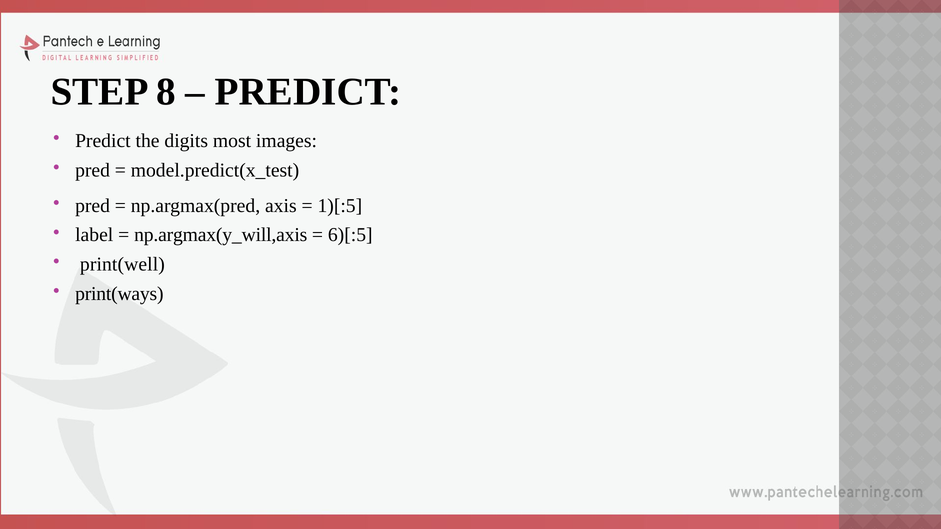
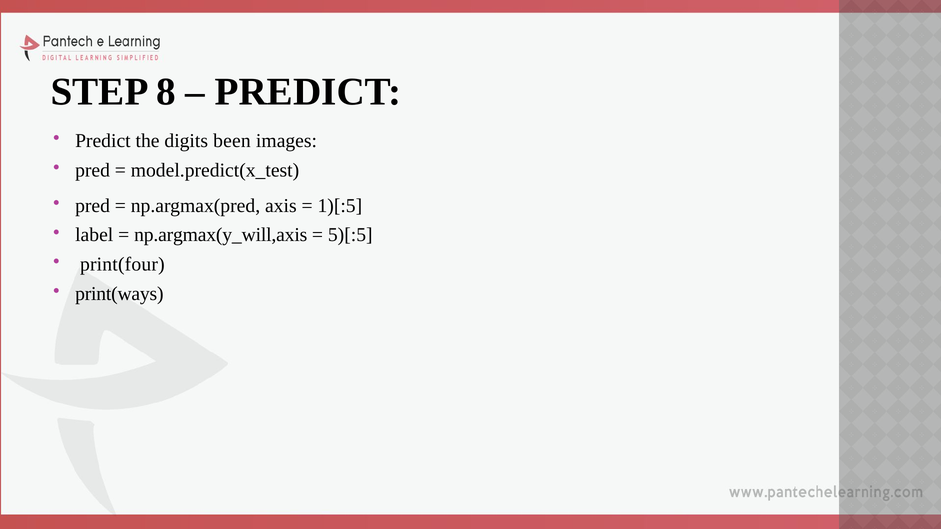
most: most -> been
6)[:5: 6)[:5 -> 5)[:5
print(well: print(well -> print(four
